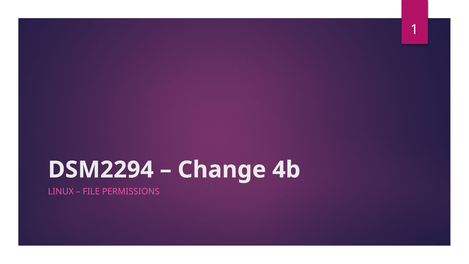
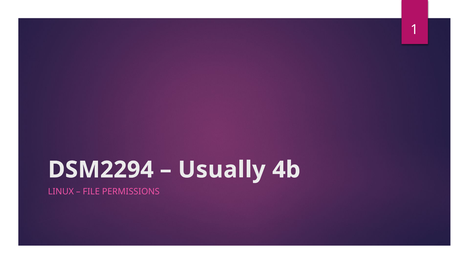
Change: Change -> Usually
